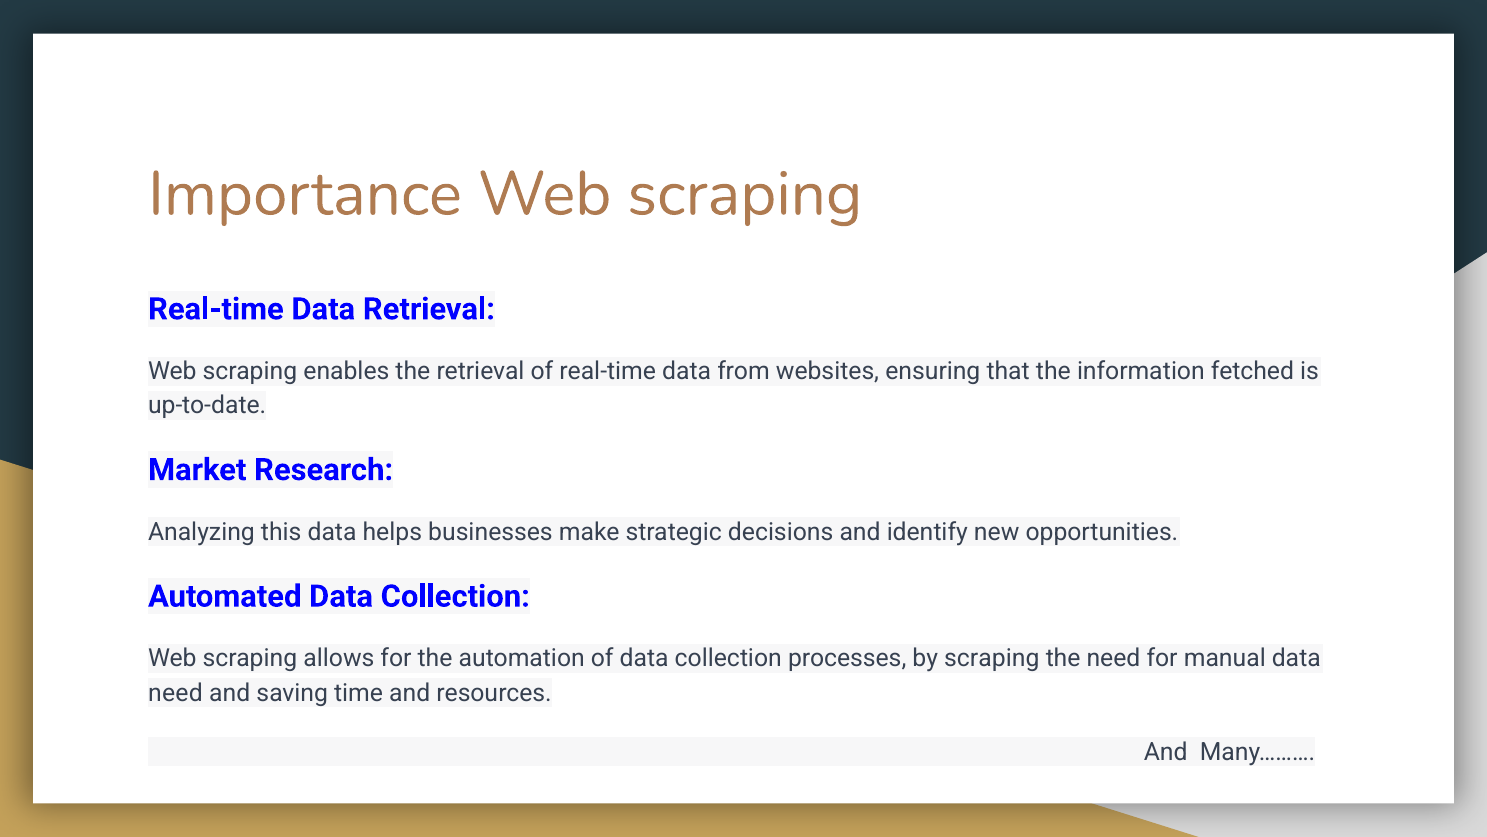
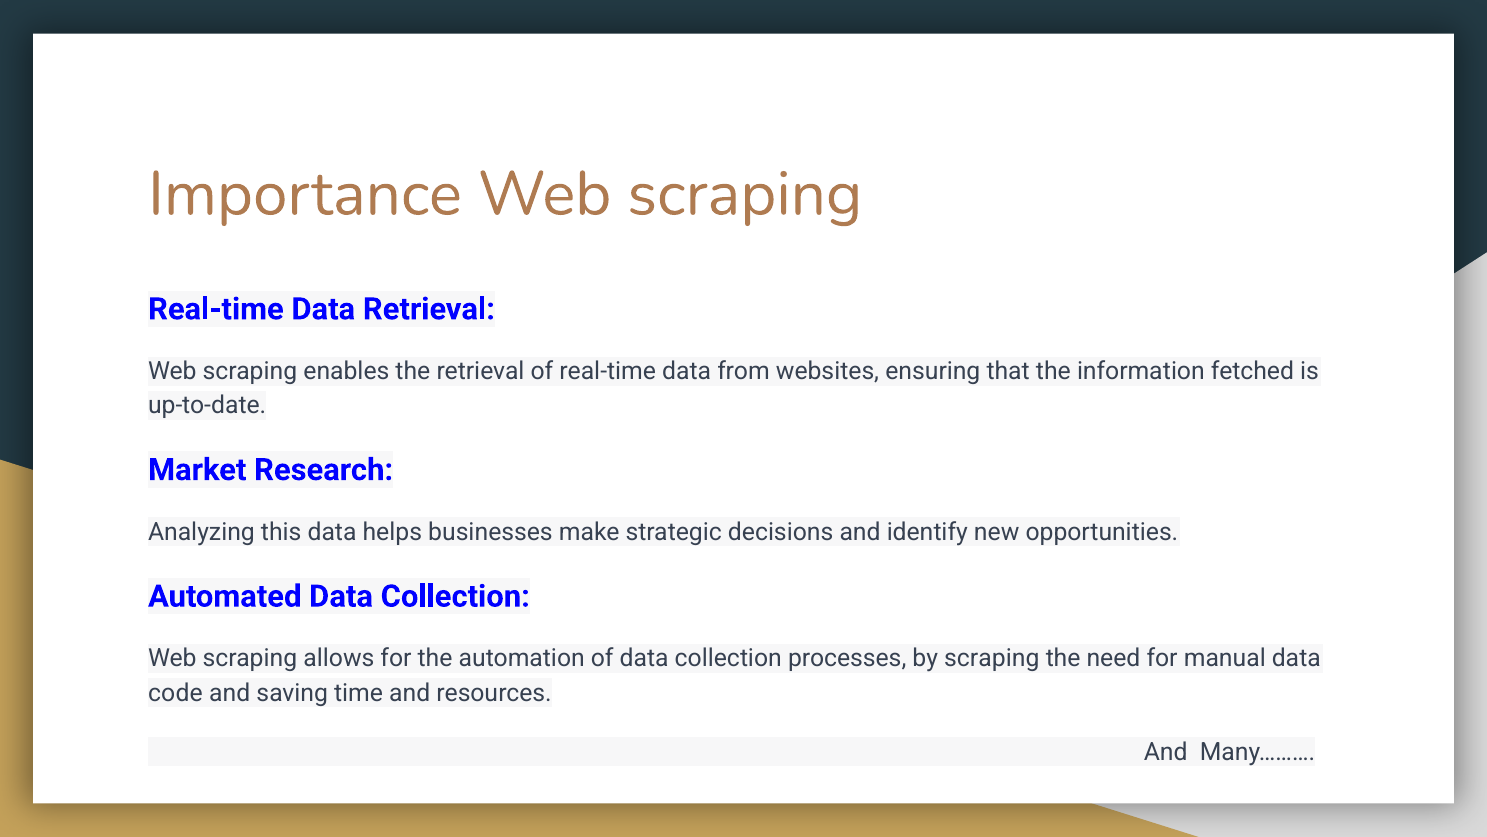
need at (175, 692): need -> code
